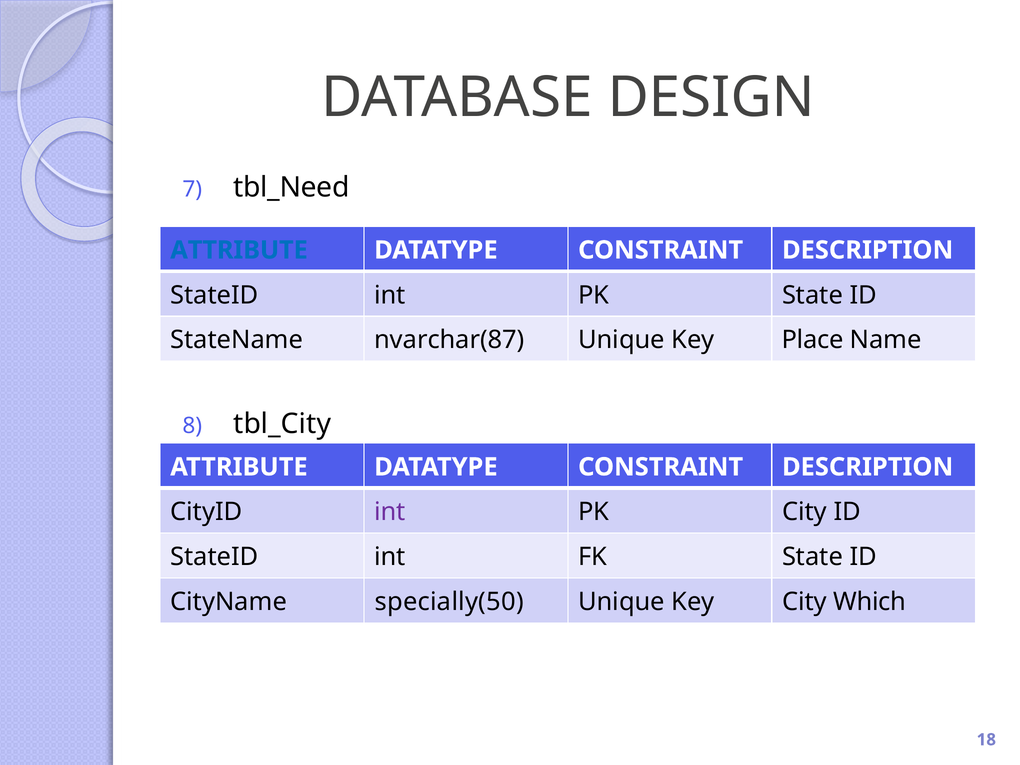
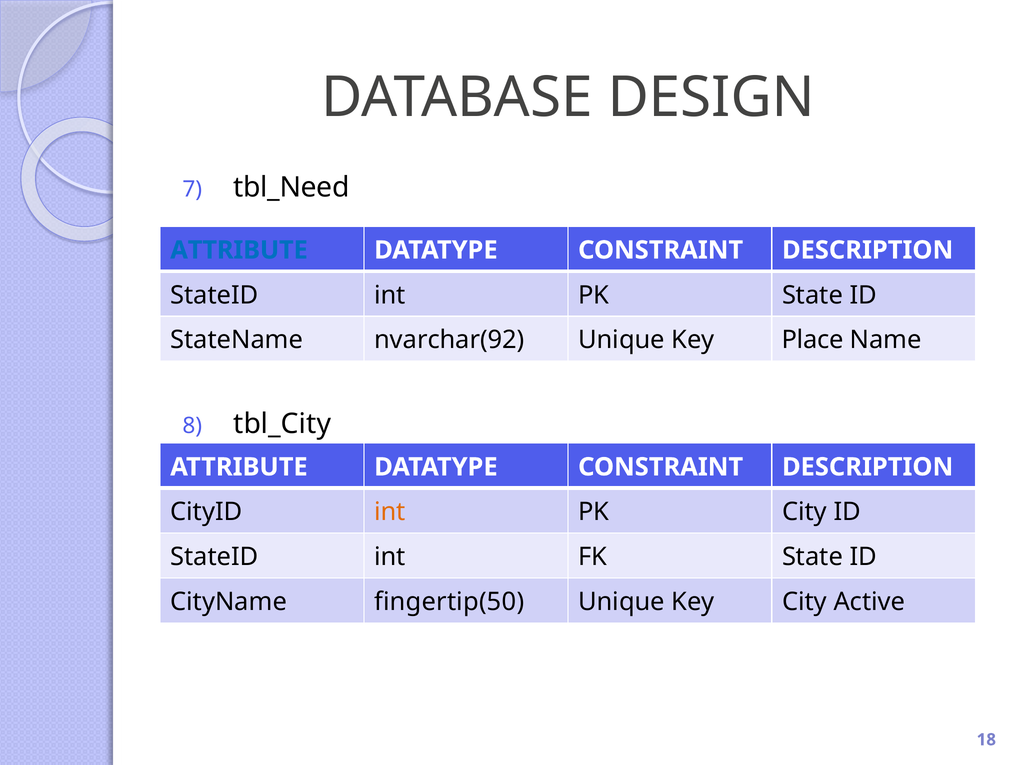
nvarchar(87: nvarchar(87 -> nvarchar(92
int at (390, 512) colour: purple -> orange
specially(50: specially(50 -> fingertip(50
Which: Which -> Active
